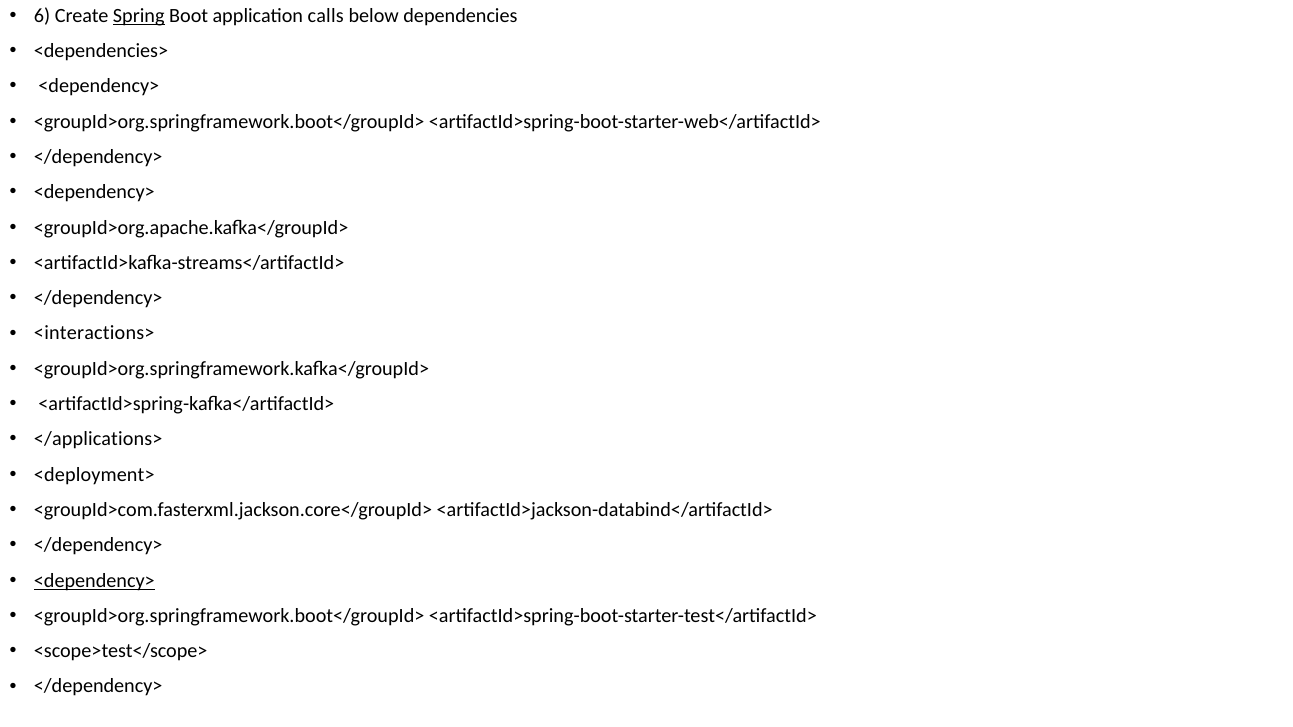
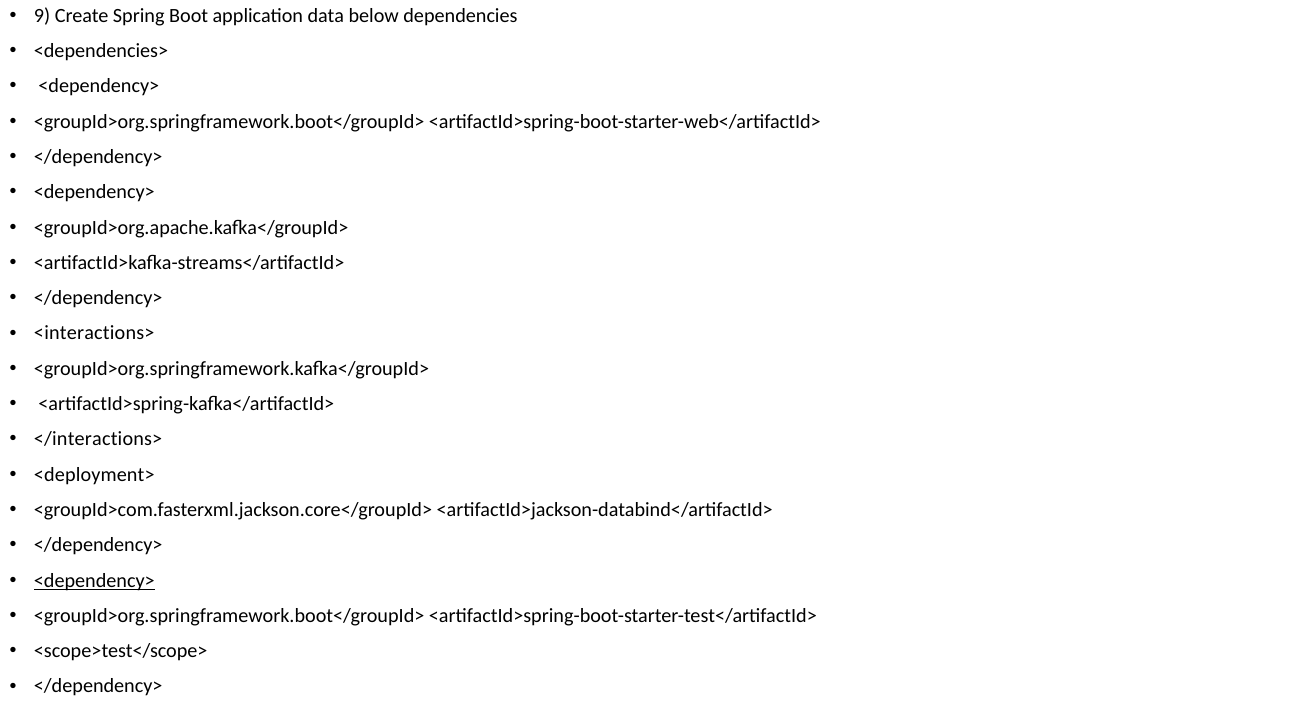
6: 6 -> 9
Spring underline: present -> none
calls: calls -> data
</applications>: </applications> -> </interactions>
